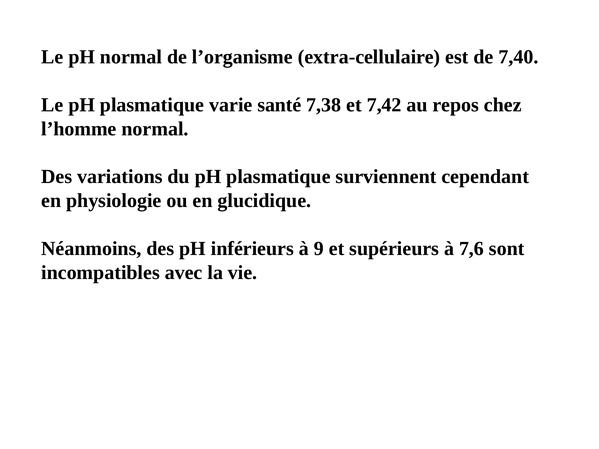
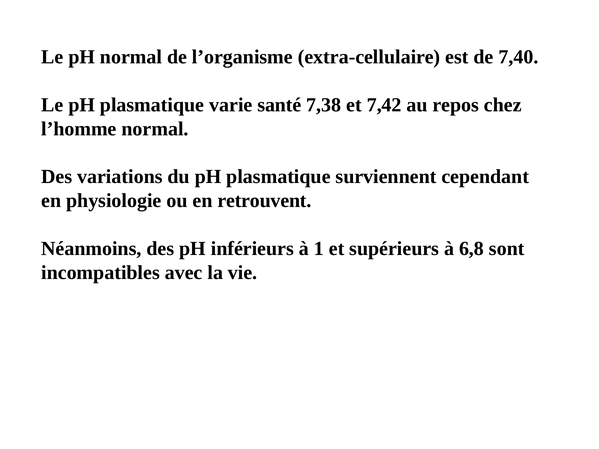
glucidique: glucidique -> retrouvent
9: 9 -> 1
7,6: 7,6 -> 6,8
